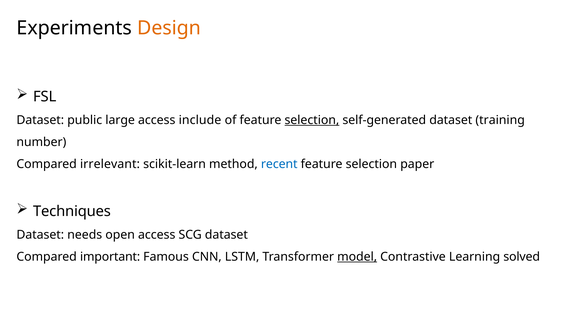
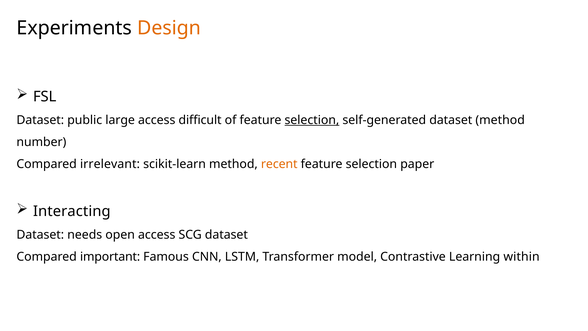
include: include -> difficult
dataset training: training -> method
recent colour: blue -> orange
Techniques: Techniques -> Interacting
model underline: present -> none
solved: solved -> within
